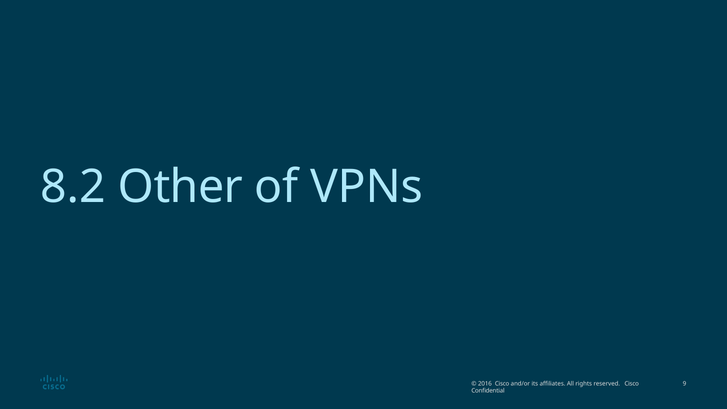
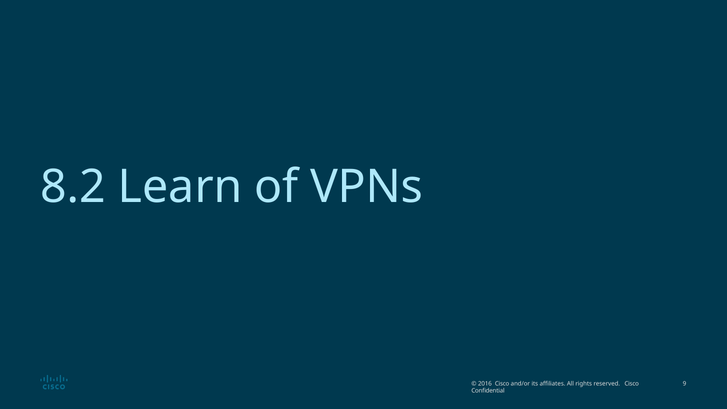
Other: Other -> Learn
